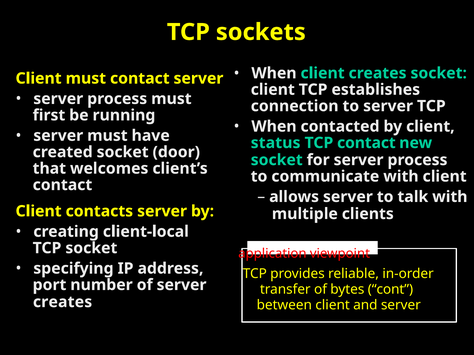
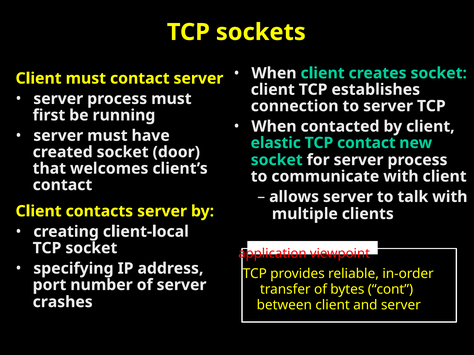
status: status -> elastic
creates at (63, 302): creates -> crashes
